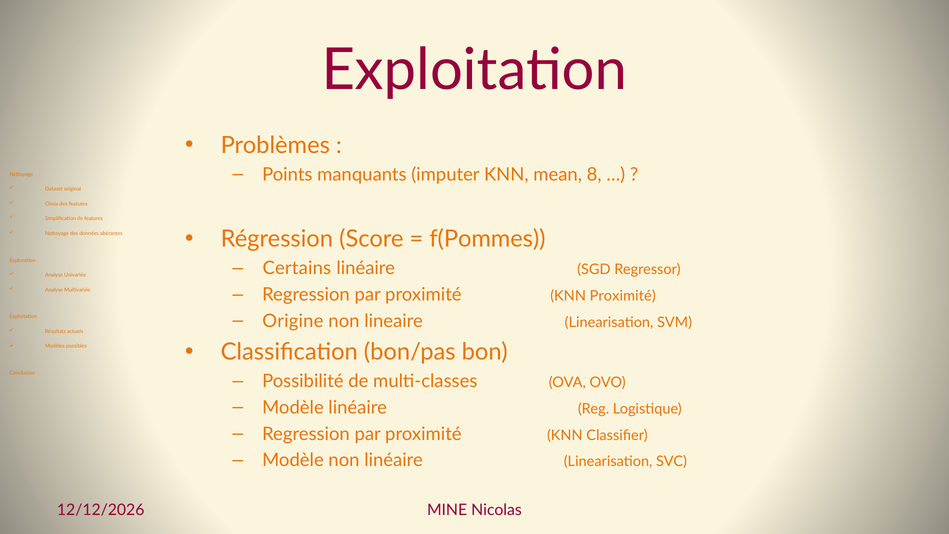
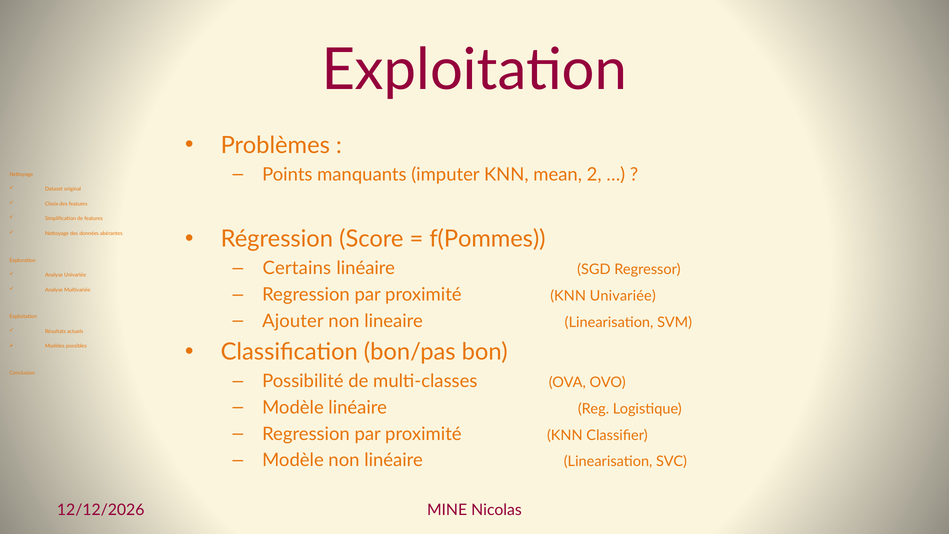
8: 8 -> 2
KNN Proximité: Proximité -> Univariée
Origine: Origine -> Ajouter
